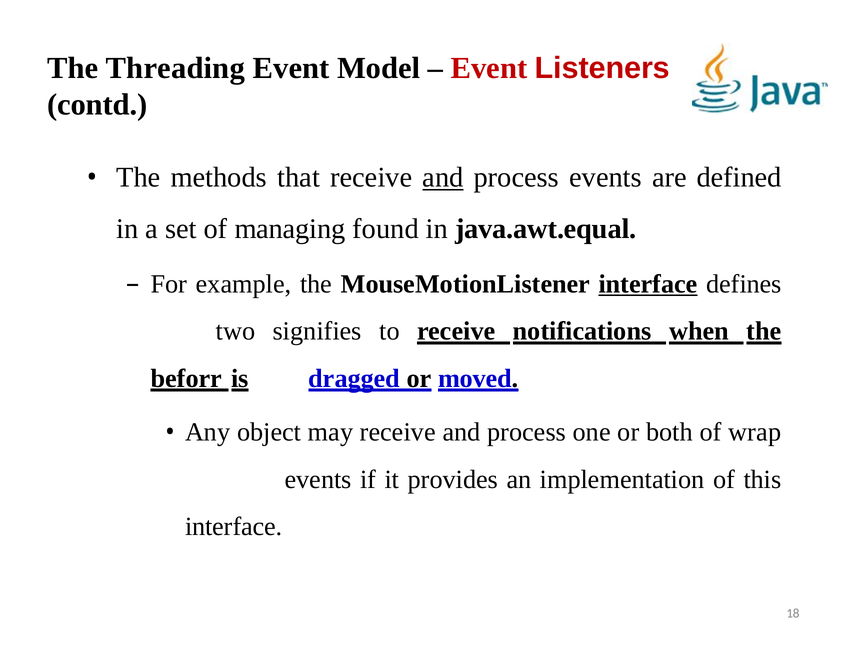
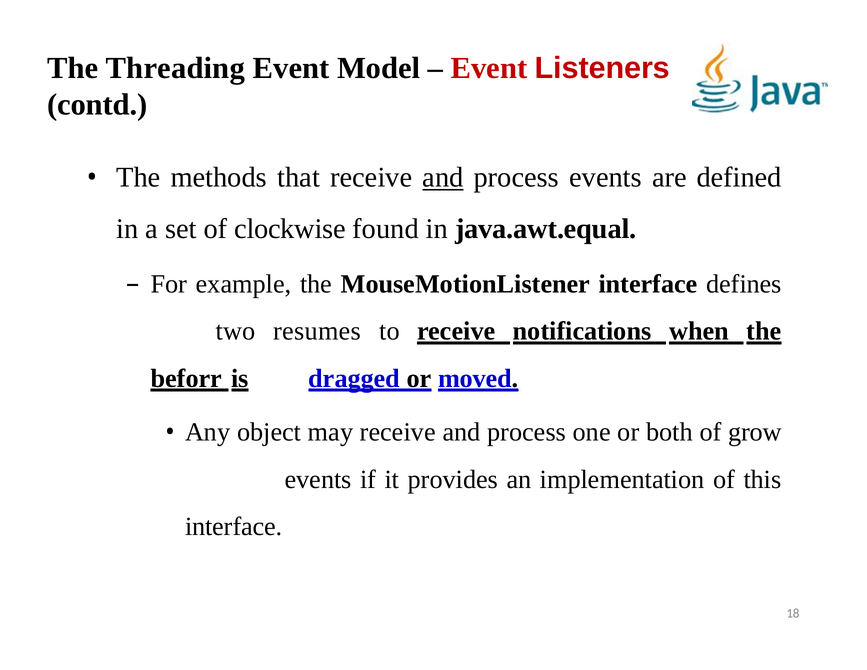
managing: managing -> clockwise
interface at (648, 284) underline: present -> none
signifies: signifies -> resumes
wrap: wrap -> grow
